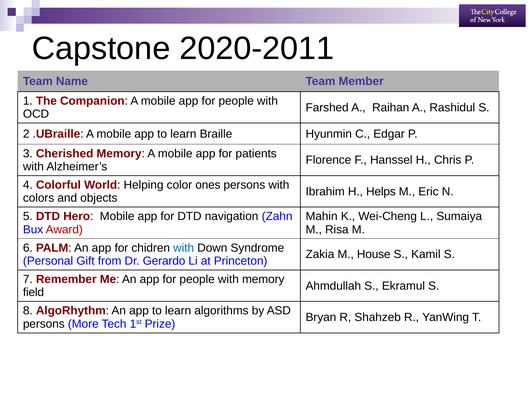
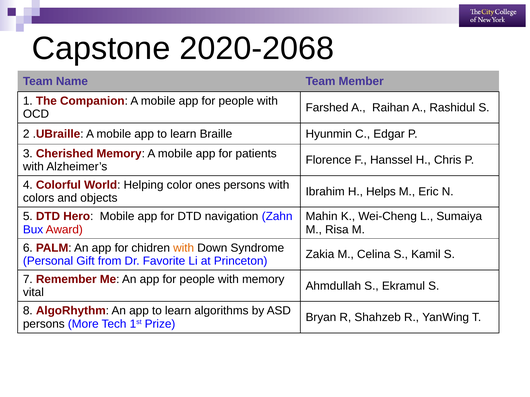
2020-2011: 2020-2011 -> 2020-2068
with at (184, 248) colour: blue -> orange
House: House -> Celina
Gerardo: Gerardo -> Favorite
field: field -> vital
